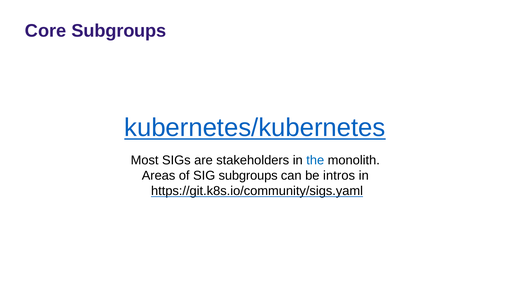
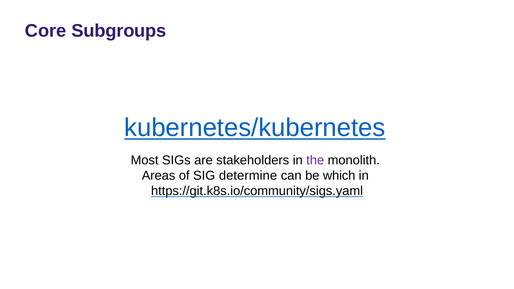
the colour: blue -> purple
SIG subgroups: subgroups -> determine
intros: intros -> which
